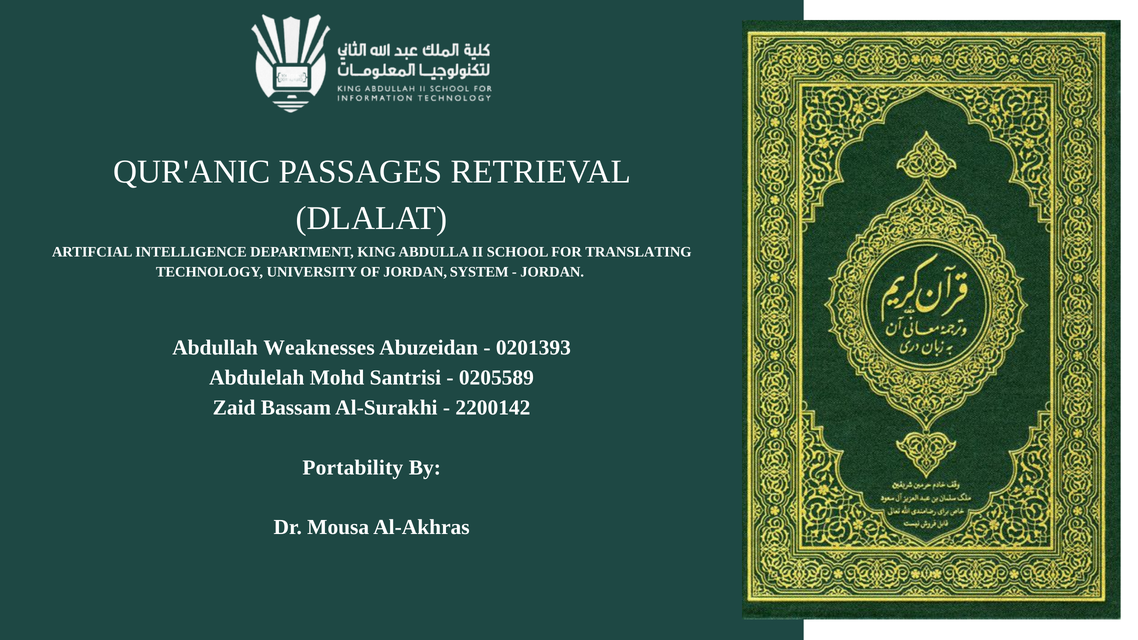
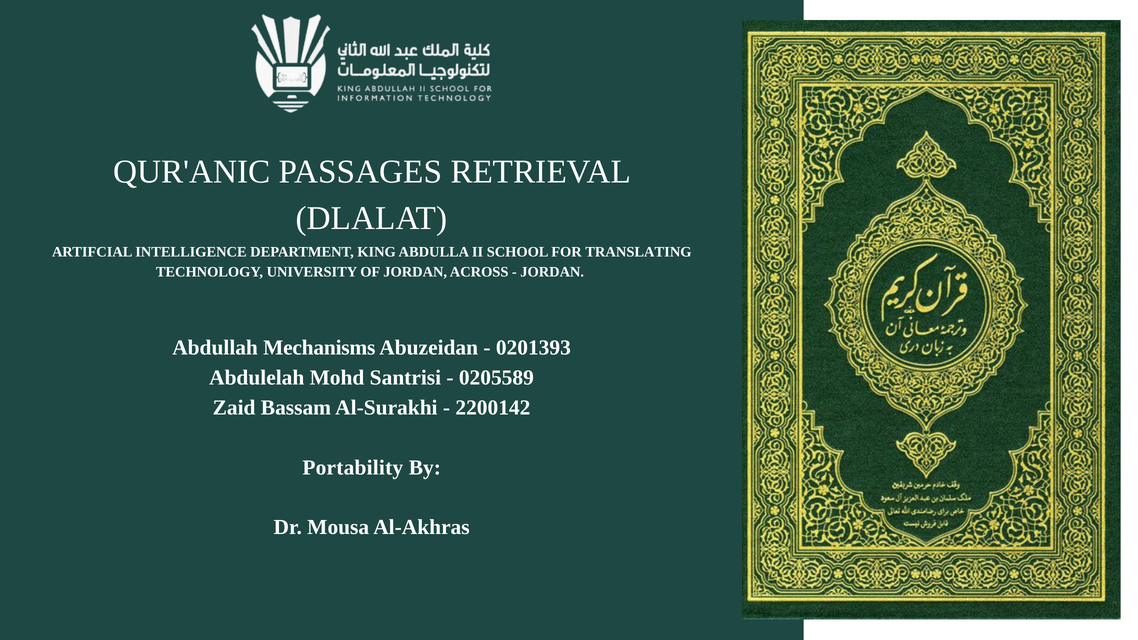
SYSTEM: SYSTEM -> ACROSS
Weaknesses: Weaknesses -> Mechanisms
